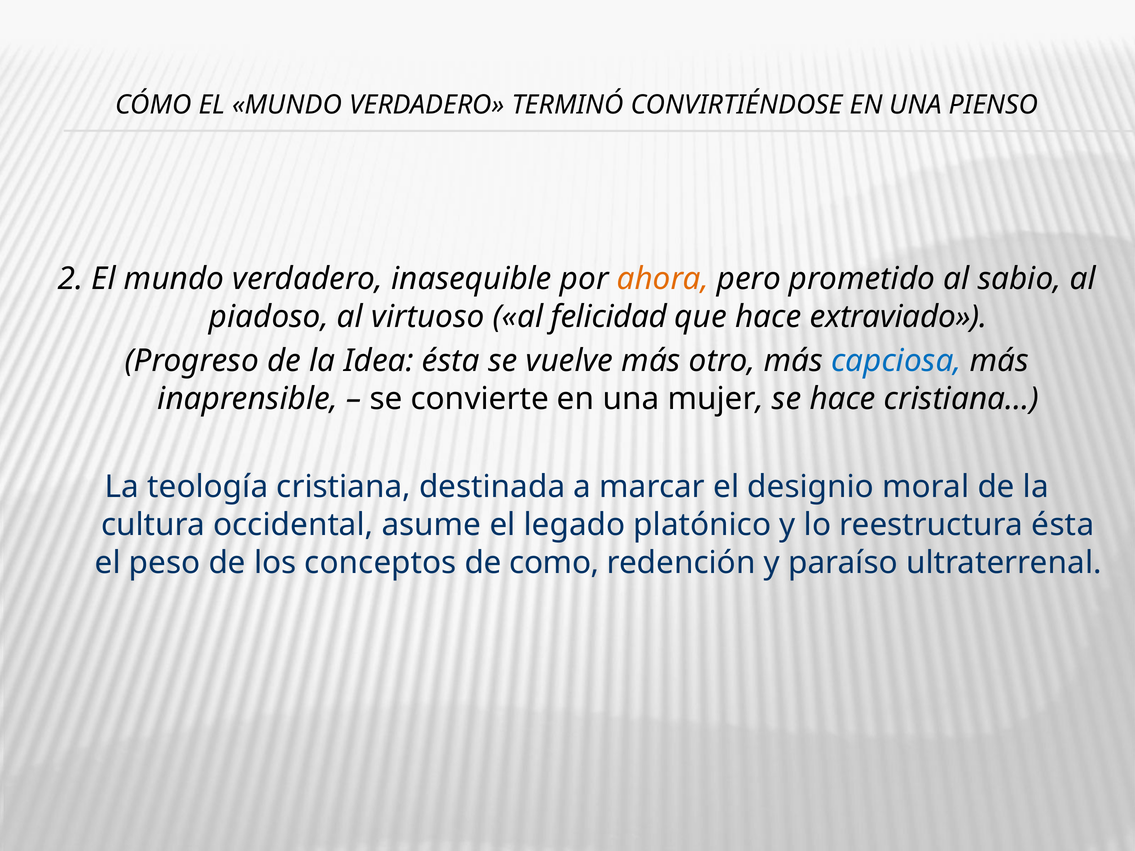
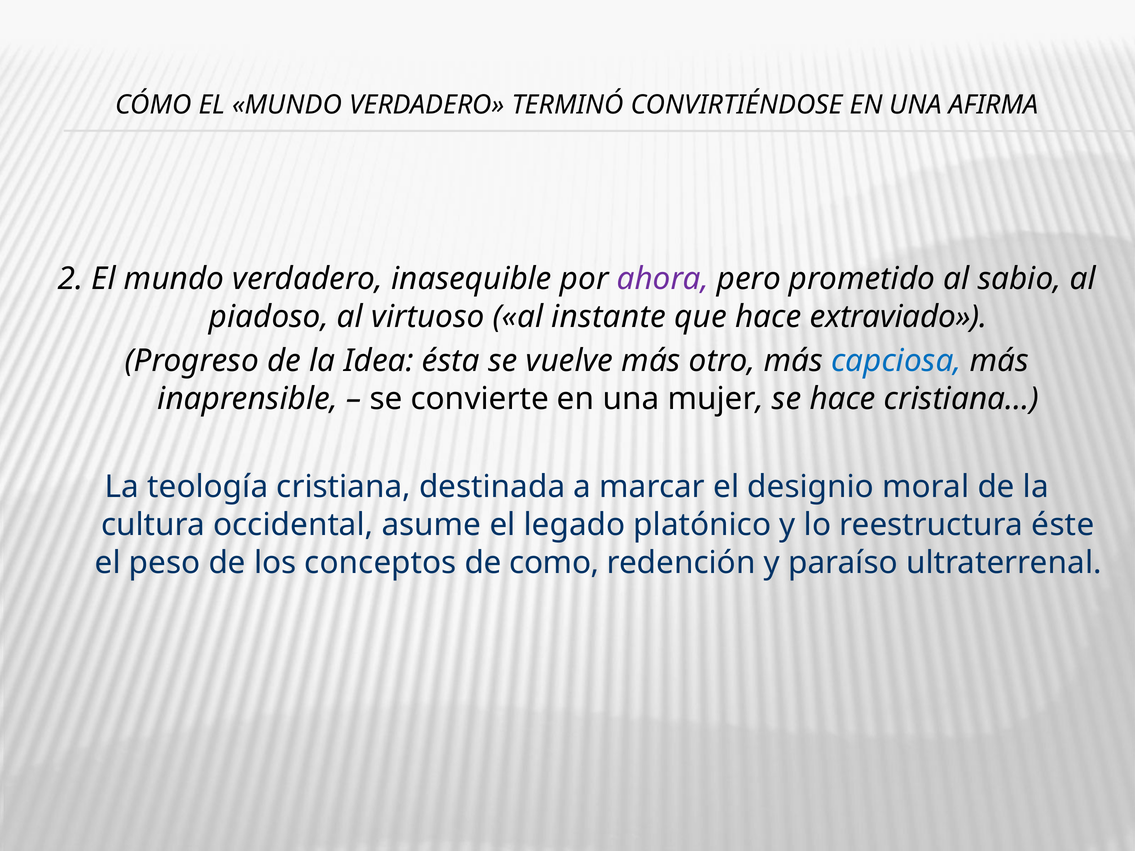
PIENSO: PIENSO -> AFIRMA
ahora colour: orange -> purple
felicidad: felicidad -> instante
reestructura ésta: ésta -> éste
